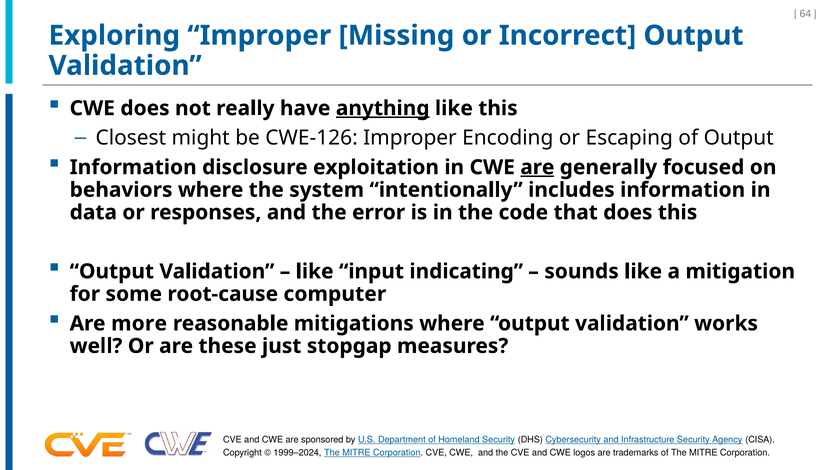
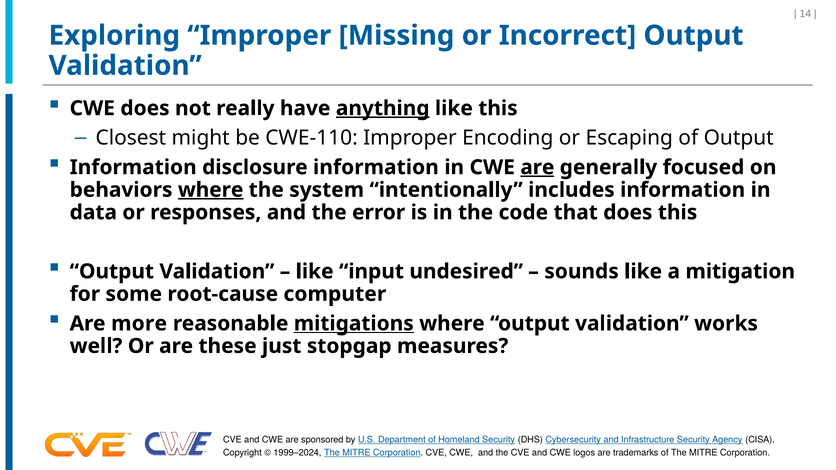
64: 64 -> 14
CWE-126: CWE-126 -> CWE-110
disclosure exploitation: exploitation -> information
where at (211, 190) underline: none -> present
indicating: indicating -> undesired
mitigations underline: none -> present
